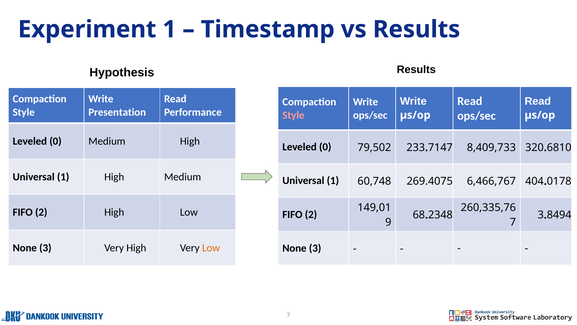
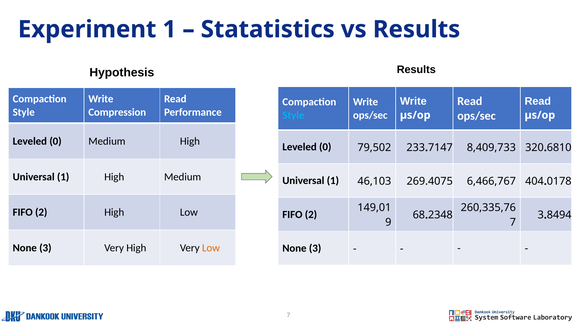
Timestamp: Timestamp -> Statatistics
Presentation: Presentation -> Compression
Style at (293, 115) colour: pink -> light blue
60,748: 60,748 -> 46,103
